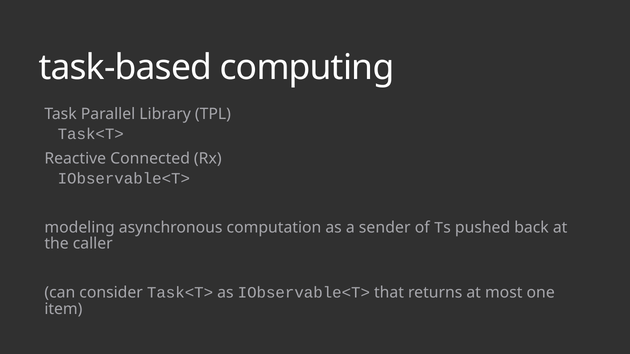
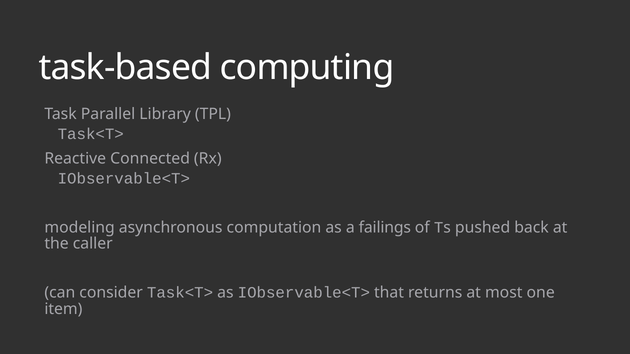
sender: sender -> failings
